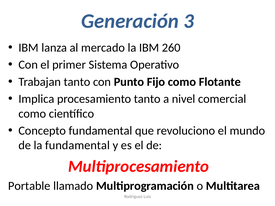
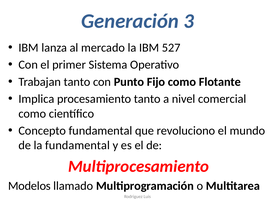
260: 260 -> 527
Portable: Portable -> Modelos
